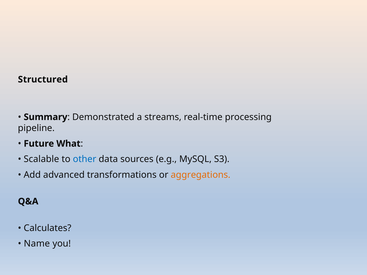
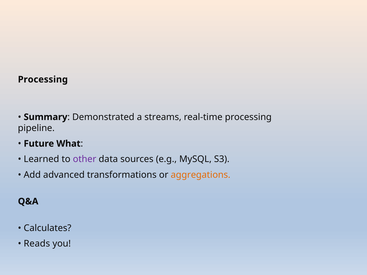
Structured at (43, 80): Structured -> Processing
Scalable: Scalable -> Learned
other colour: blue -> purple
Name: Name -> Reads
